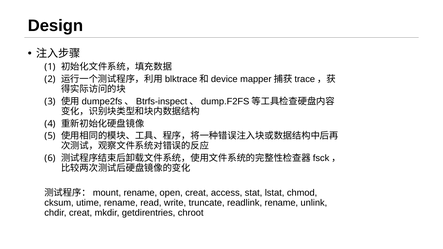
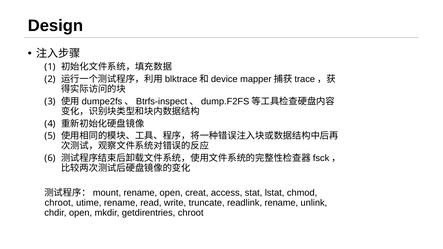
cksum at (59, 203): cksum -> chroot
chdir creat: creat -> open
